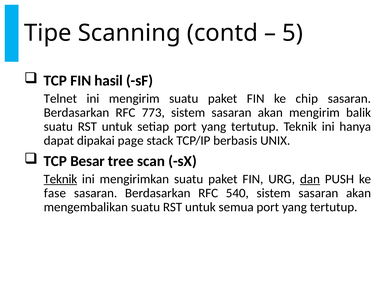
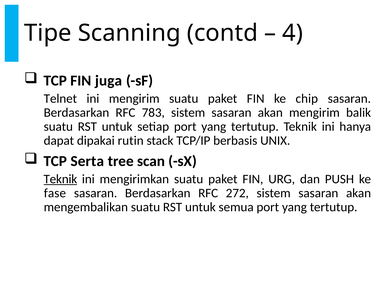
5: 5 -> 4
hasil: hasil -> juga
773: 773 -> 783
page: page -> rutin
Besar: Besar -> Serta
dan underline: present -> none
540: 540 -> 272
